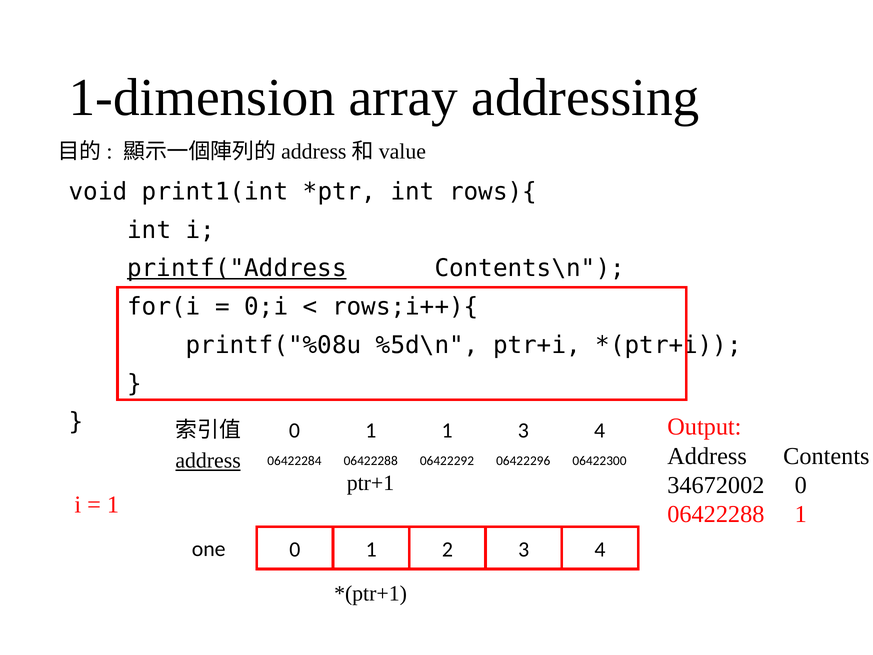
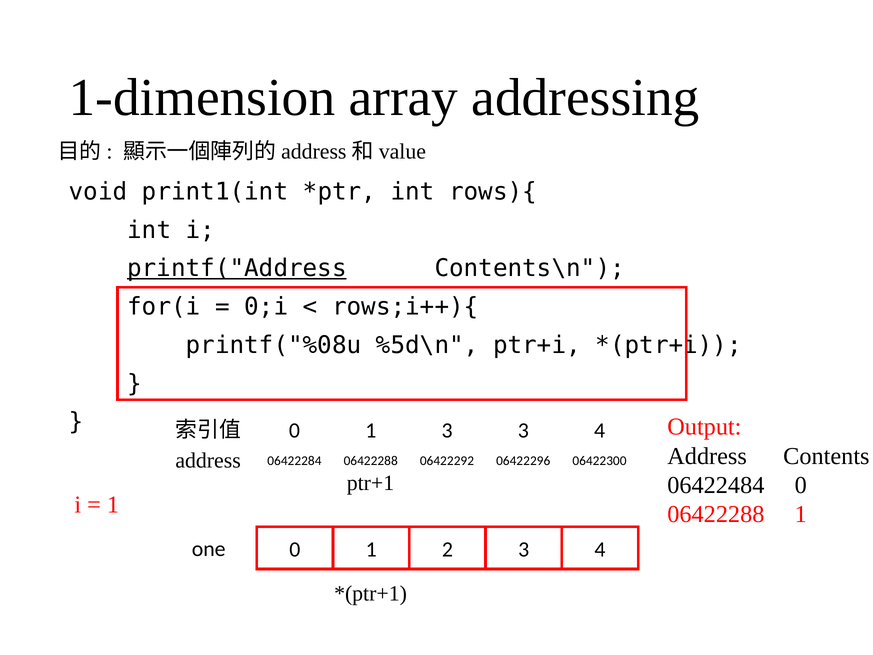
1 1: 1 -> 3
address at (208, 461) underline: present -> none
34672002: 34672002 -> 06422484
